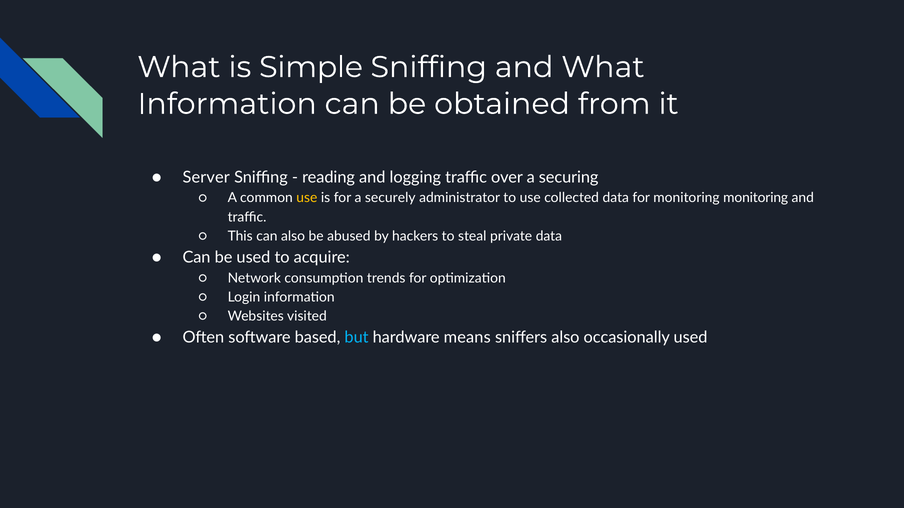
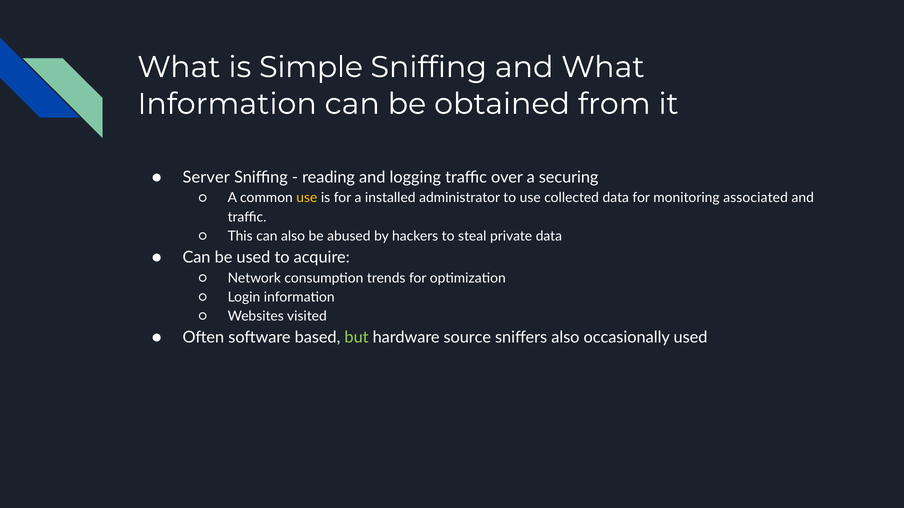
securely: securely -> installed
monitoring monitoring: monitoring -> associated
but colour: light blue -> light green
means: means -> source
